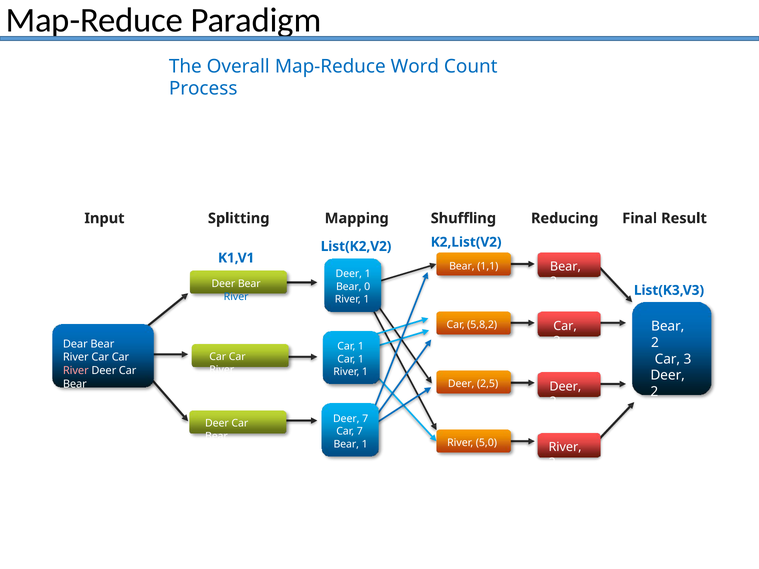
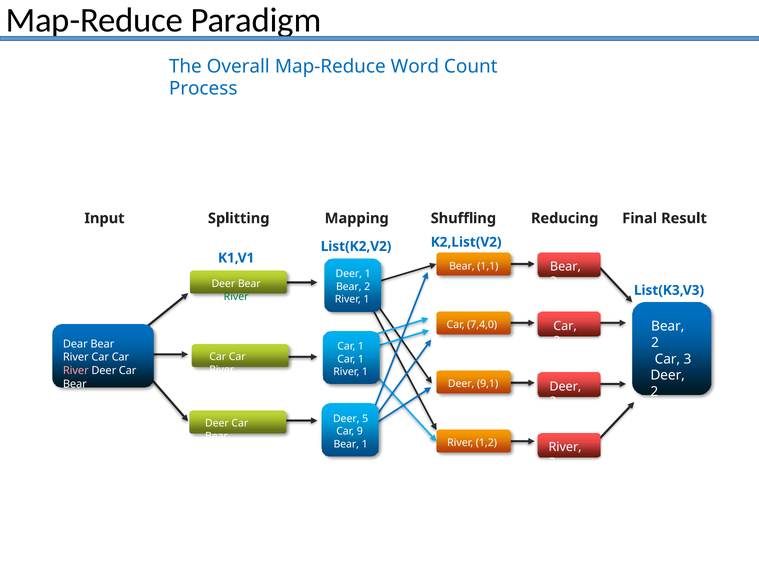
0 at (367, 287): 0 -> 2
River at (236, 297) colour: blue -> green
5,8,2: 5,8,2 -> 7,4,0
2,5: 2,5 -> 9,1
Deer 7: 7 -> 5
Car 7: 7 -> 9
5,0: 5,0 -> 1,2
